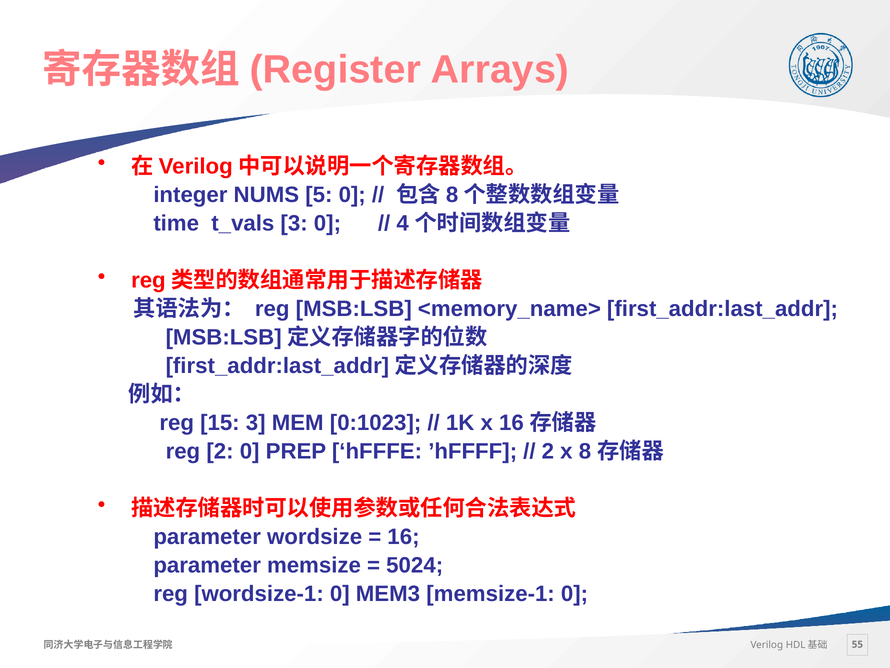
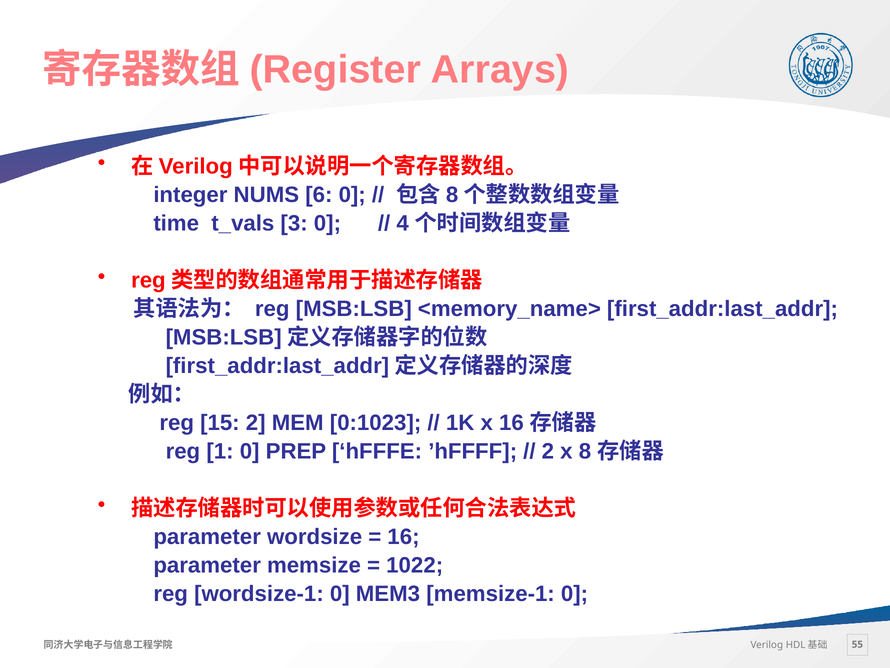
5: 5 -> 6
15 3: 3 -> 2
reg 2: 2 -> 1
5024: 5024 -> 1022
